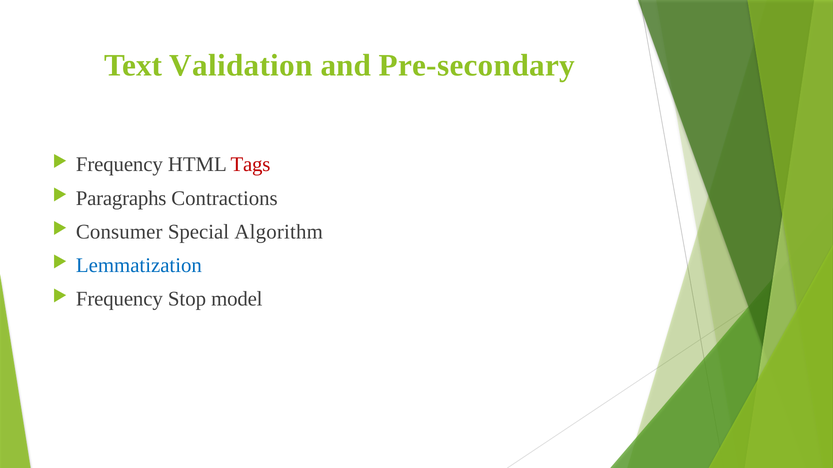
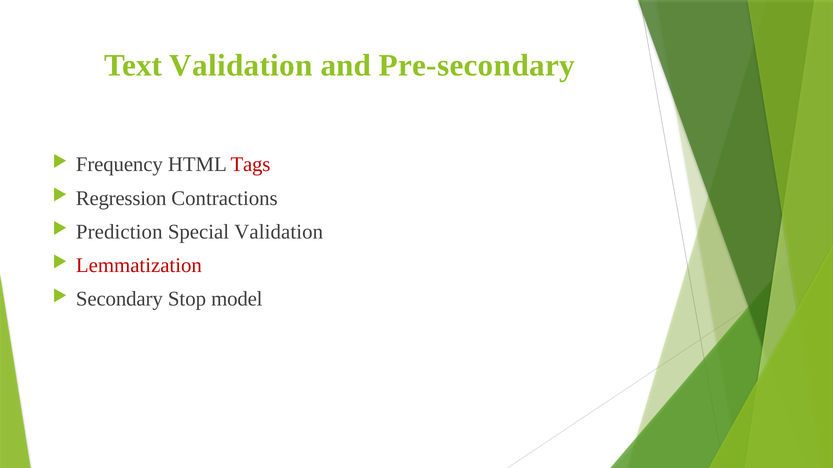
Paragraphs: Paragraphs -> Regression
Consumer: Consumer -> Prediction
Special Algorithm: Algorithm -> Validation
Lemmatization colour: blue -> red
Frequency at (119, 299): Frequency -> Secondary
